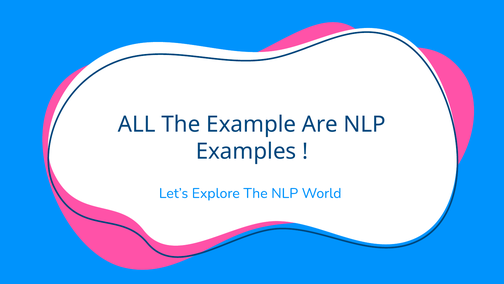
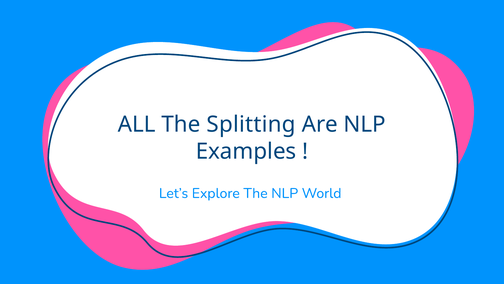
Example: Example -> Splitting
